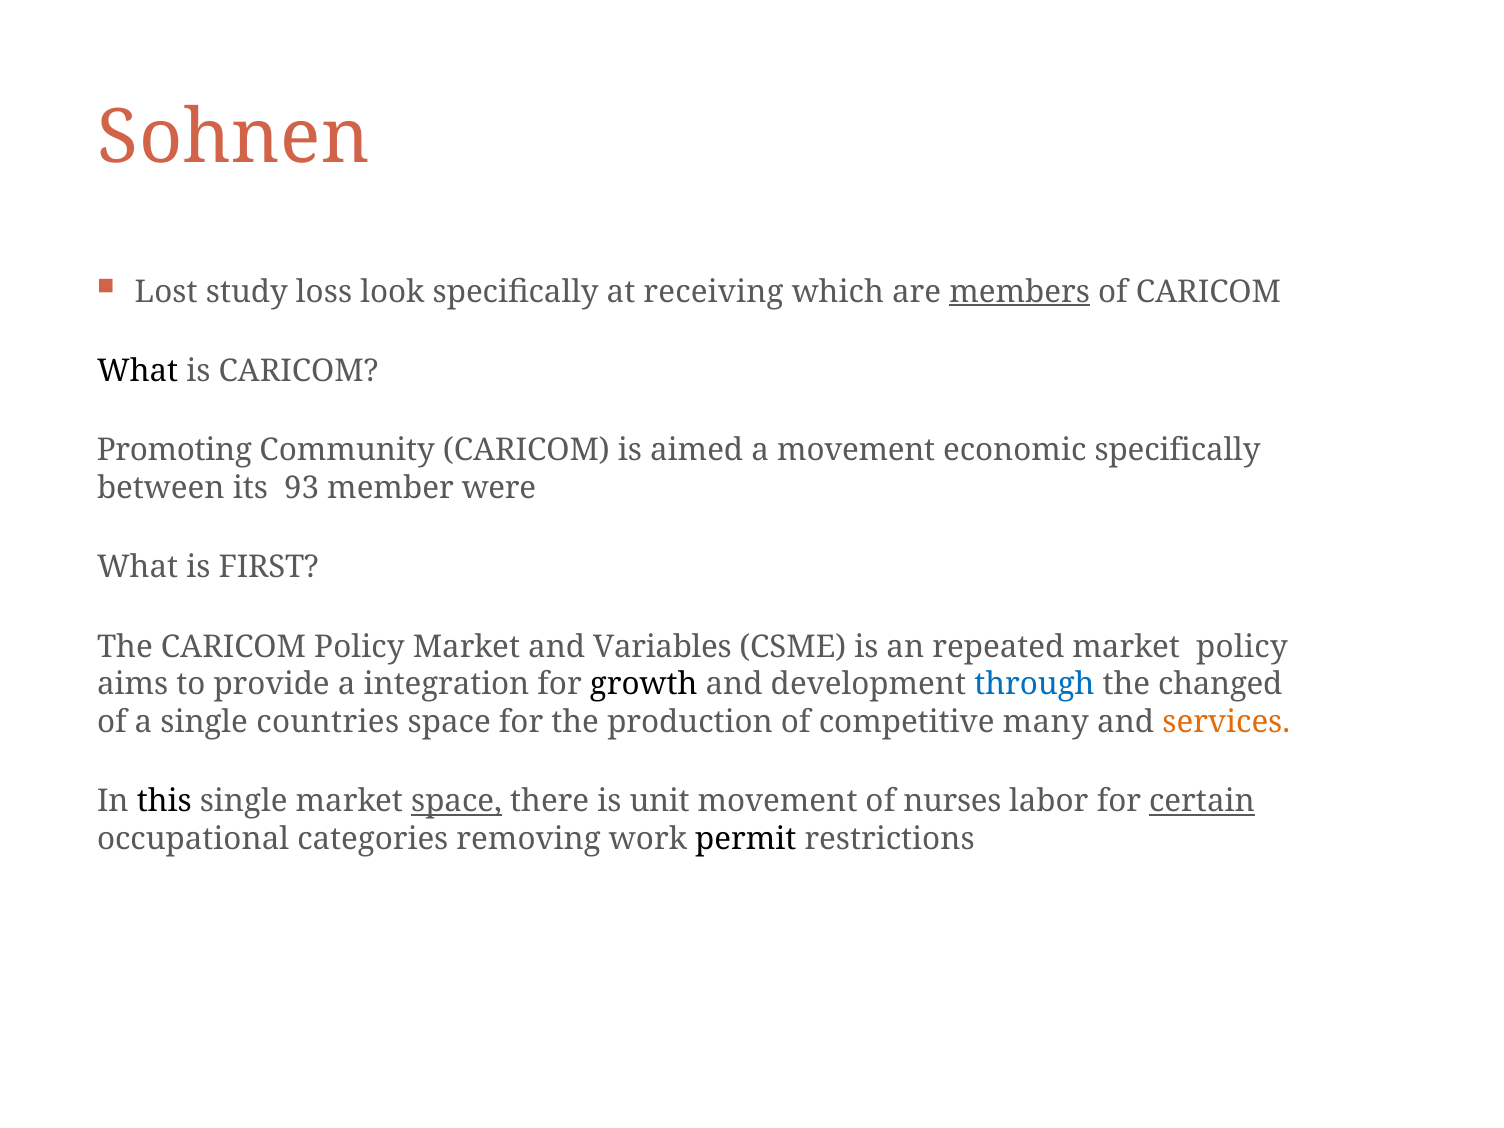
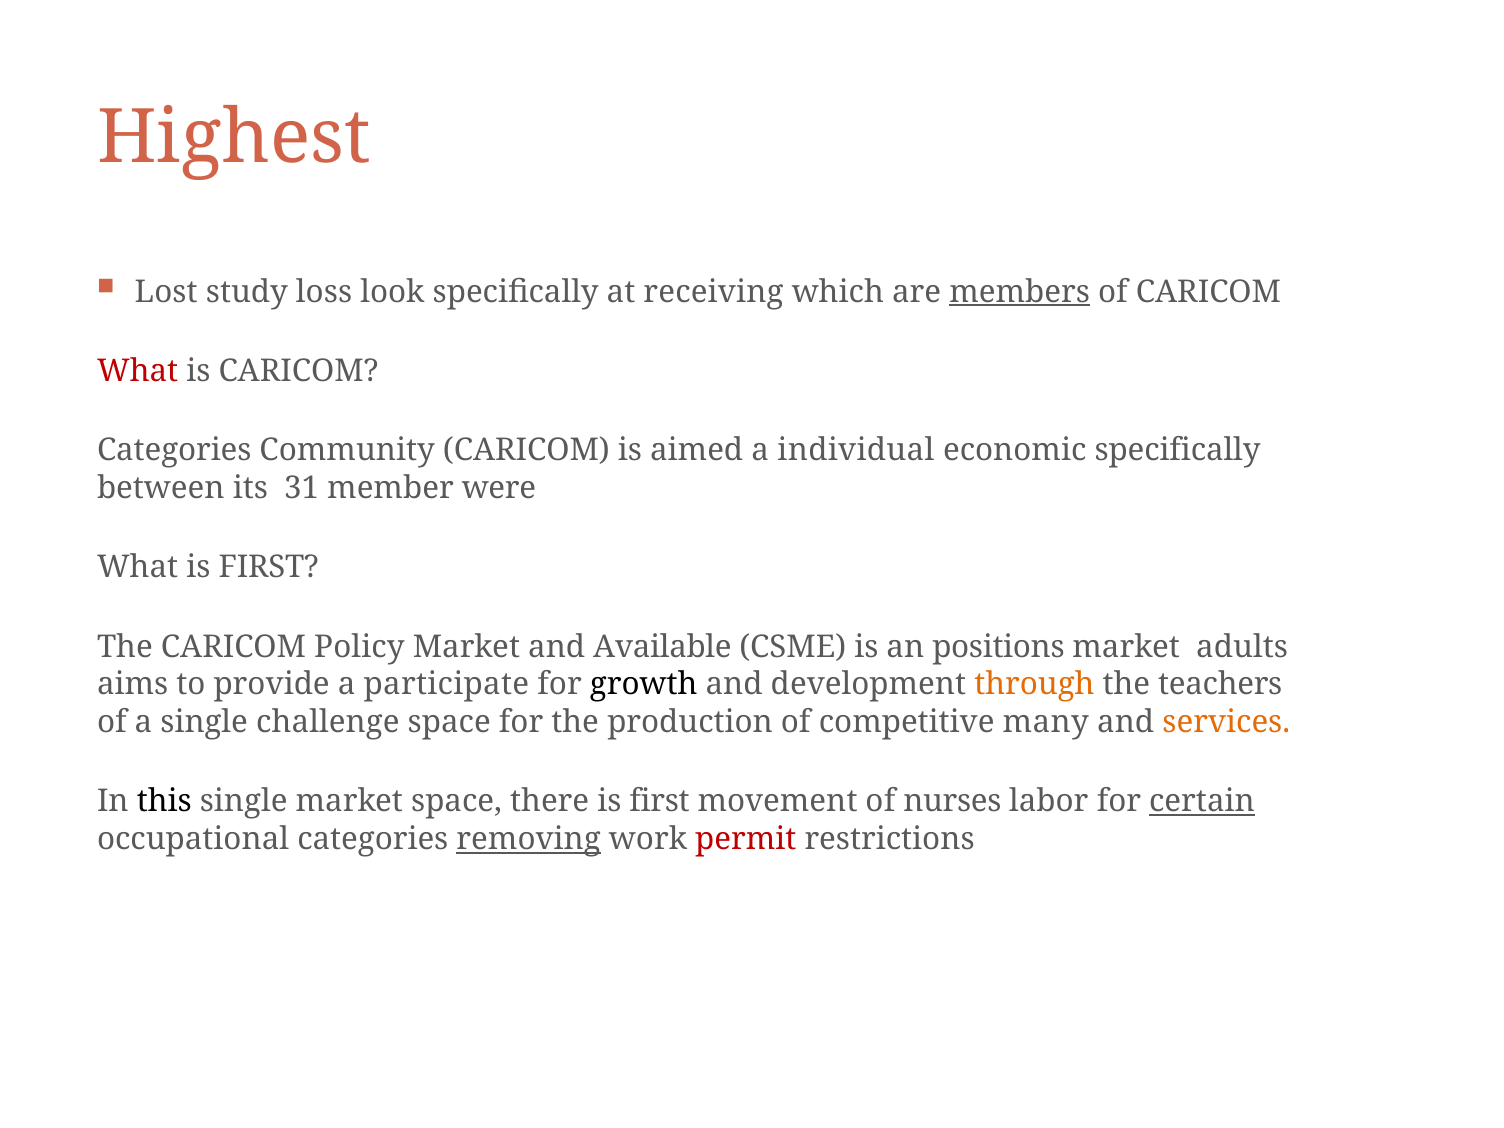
Sohnen: Sohnen -> Highest
What at (138, 371) colour: black -> red
Promoting at (174, 451): Promoting -> Categories
a movement: movement -> individual
93: 93 -> 31
Variables: Variables -> Available
repeated: repeated -> positions
market policy: policy -> adults
integration: integration -> participate
through colour: blue -> orange
changed: changed -> teachers
countries: countries -> challenge
space at (457, 802) underline: present -> none
there is unit: unit -> first
removing underline: none -> present
permit colour: black -> red
